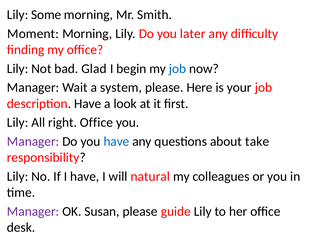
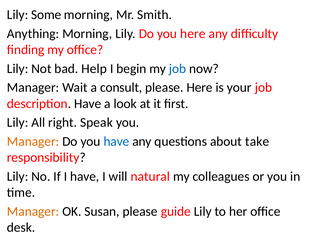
Moment: Moment -> Anything
you later: later -> here
Glad: Glad -> Help
system: system -> consult
right Office: Office -> Speak
Manager at (33, 141) colour: purple -> orange
Manager at (33, 211) colour: purple -> orange
